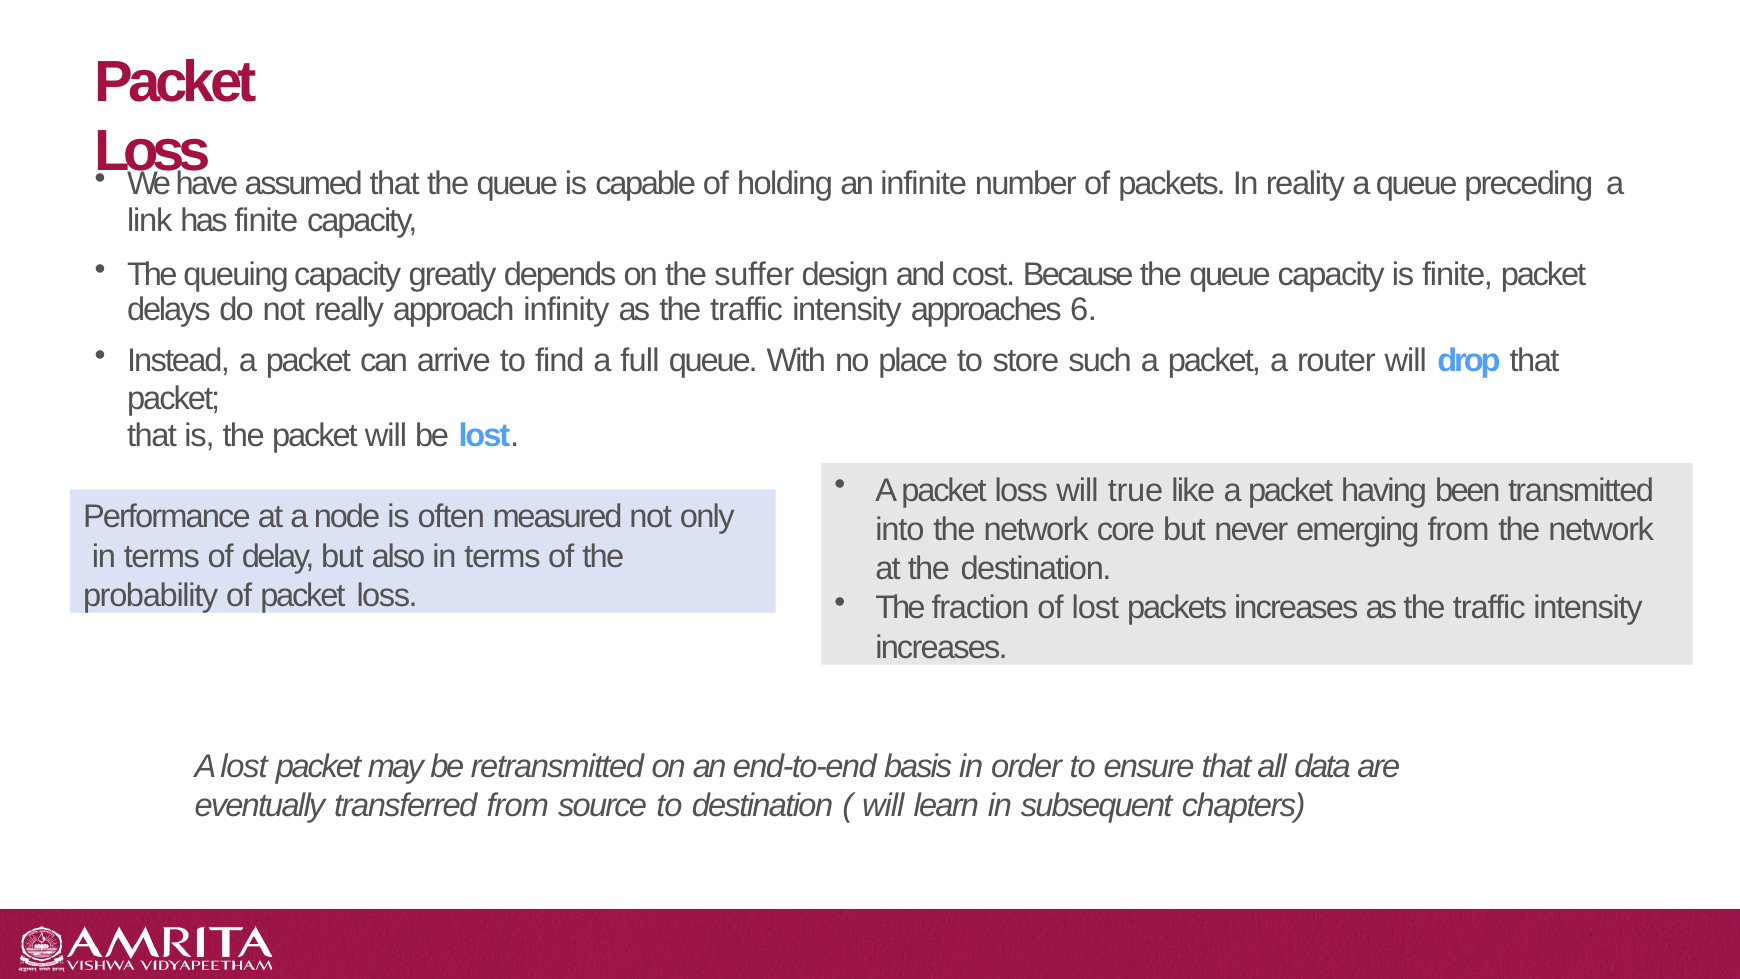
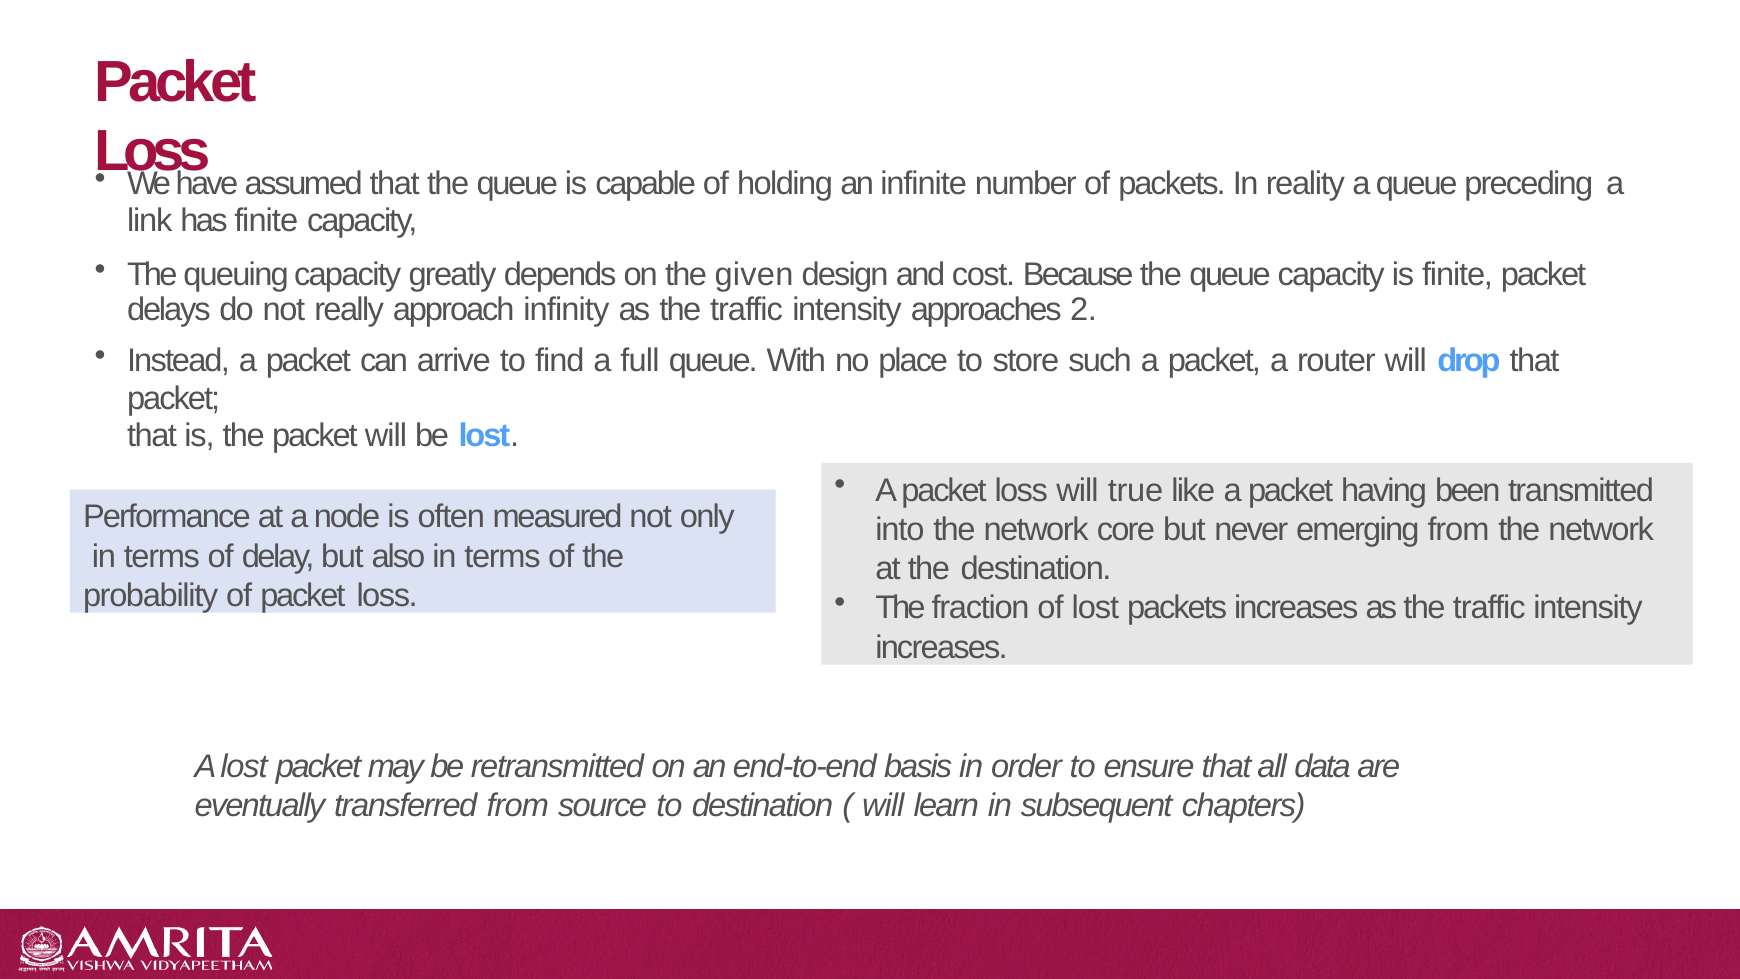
suffer: suffer -> given
6: 6 -> 2
